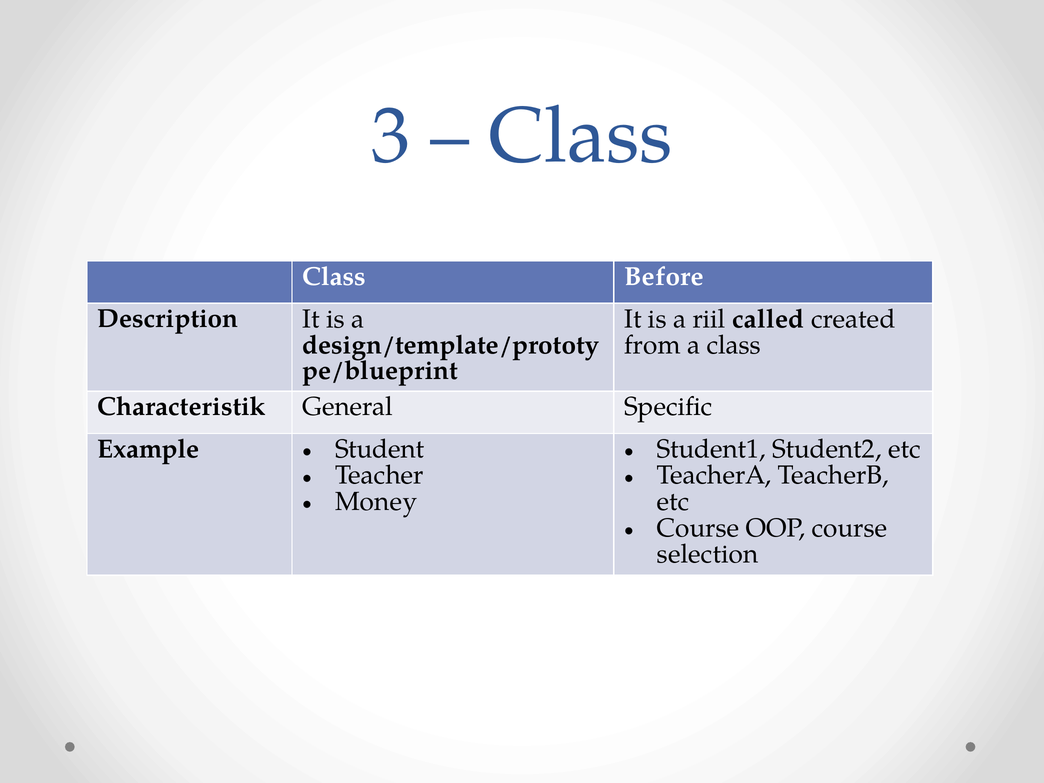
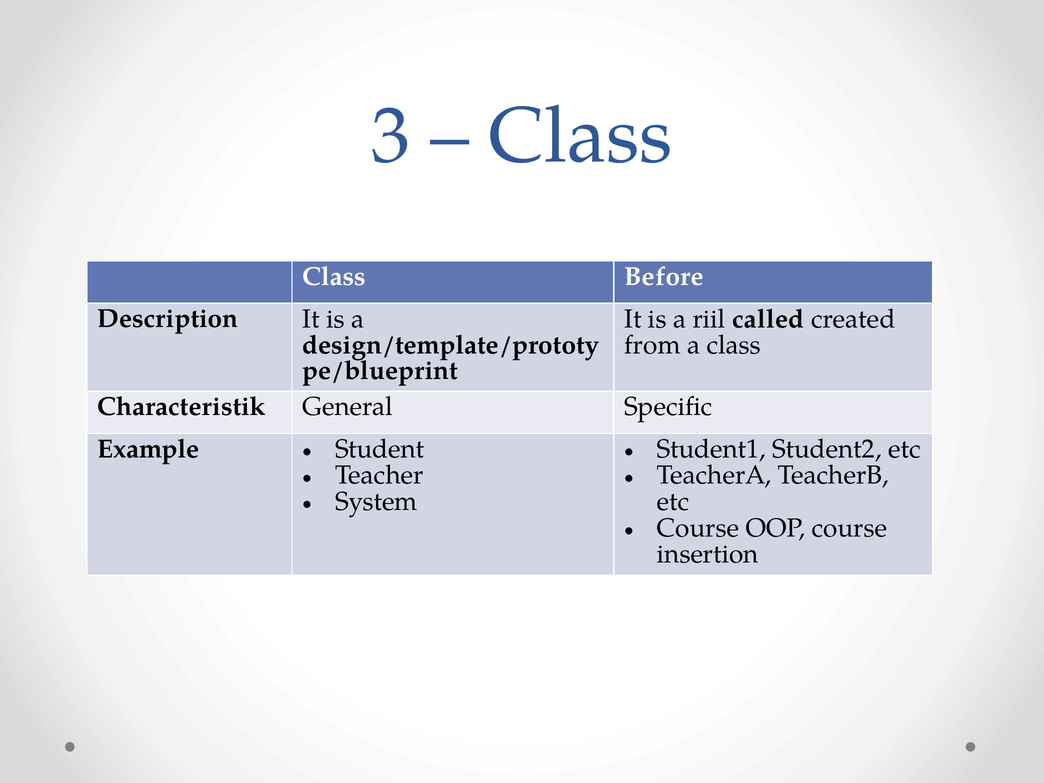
Money: Money -> System
selection: selection -> insertion
